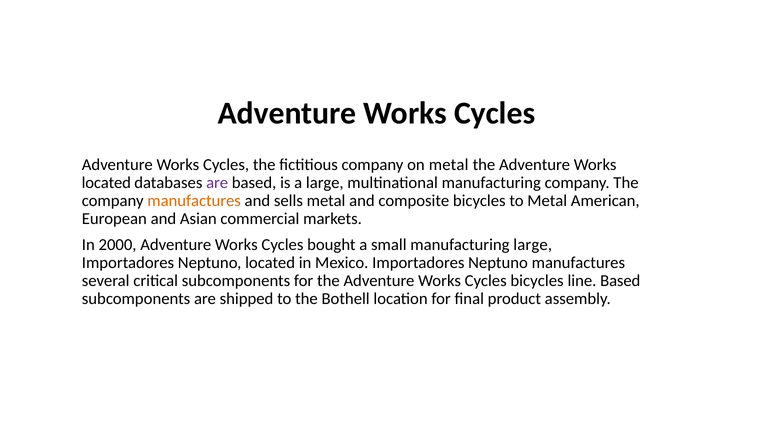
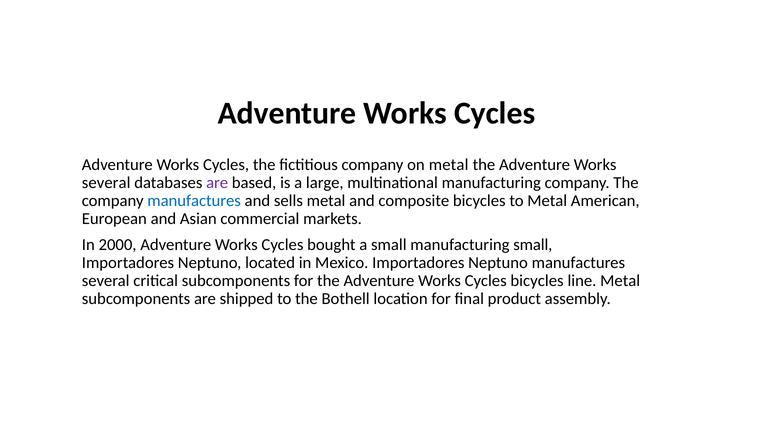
located at (106, 183): located -> several
manufactures at (194, 201) colour: orange -> blue
manufacturing large: large -> small
line Based: Based -> Metal
